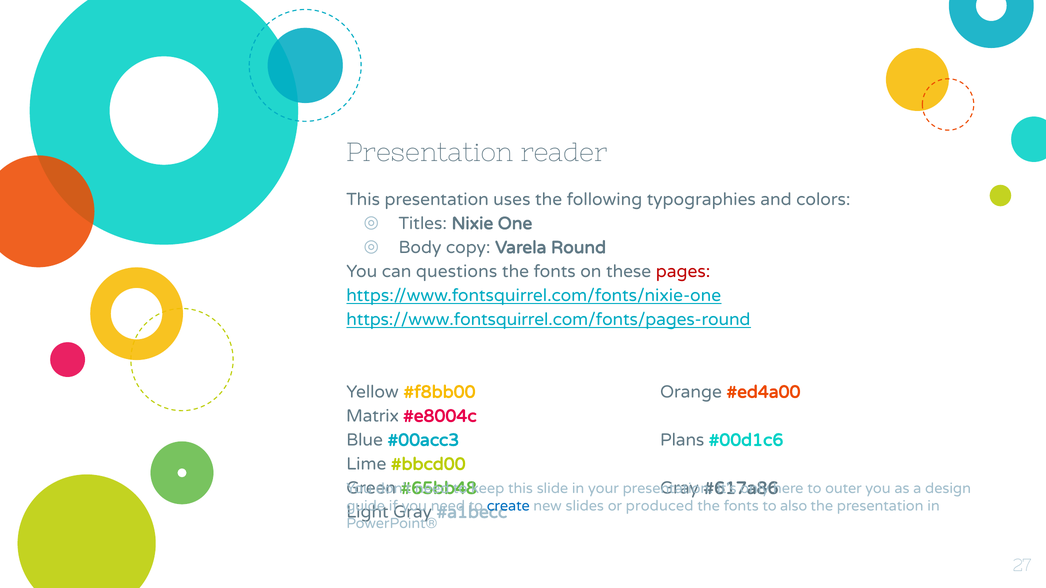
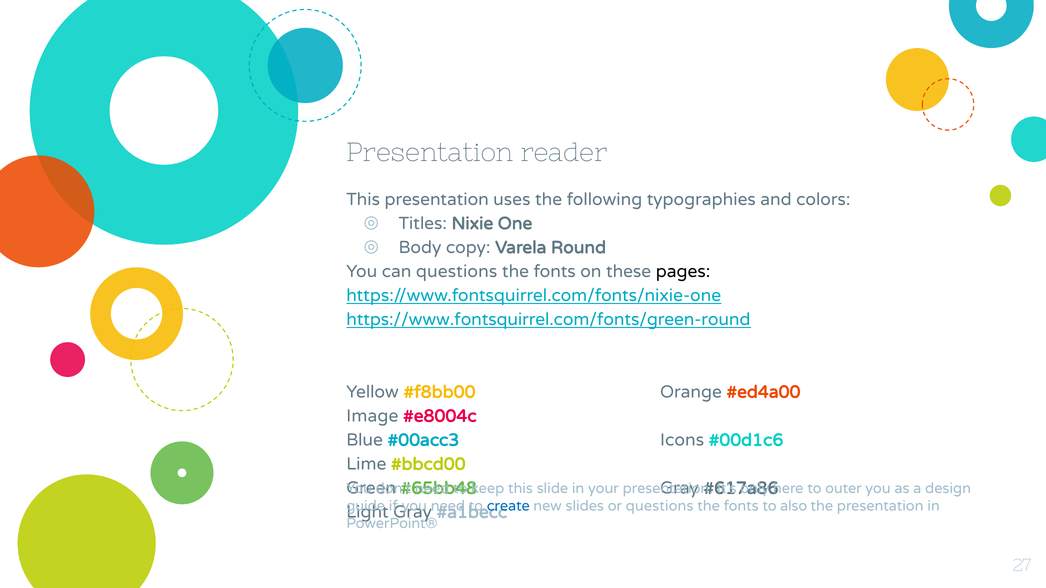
pages colour: red -> black
https://www.fontsquirrel.com/fonts/pages-round: https://www.fontsquirrel.com/fonts/pages-round -> https://www.fontsquirrel.com/fonts/green-round
Matrix: Matrix -> Image
Plans: Plans -> Icons
or produced: produced -> questions
